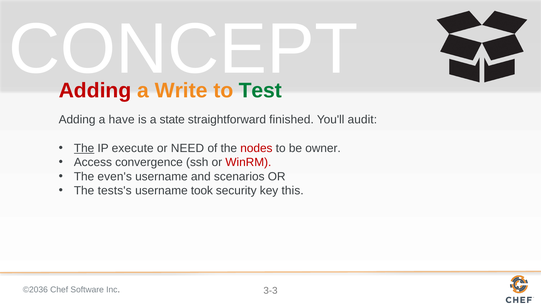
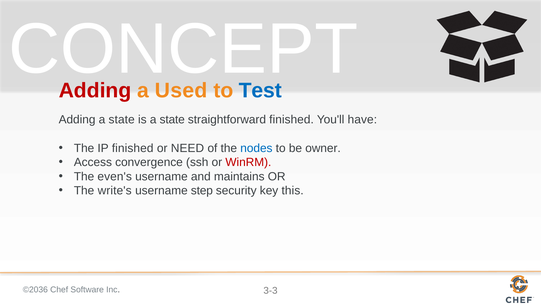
Write: Write -> Used
Test colour: green -> blue
Adding a have: have -> state
audit: audit -> have
The at (84, 148) underline: present -> none
IP execute: execute -> finished
nodes colour: red -> blue
scenarios: scenarios -> maintains
tests's: tests's -> write's
took: took -> step
